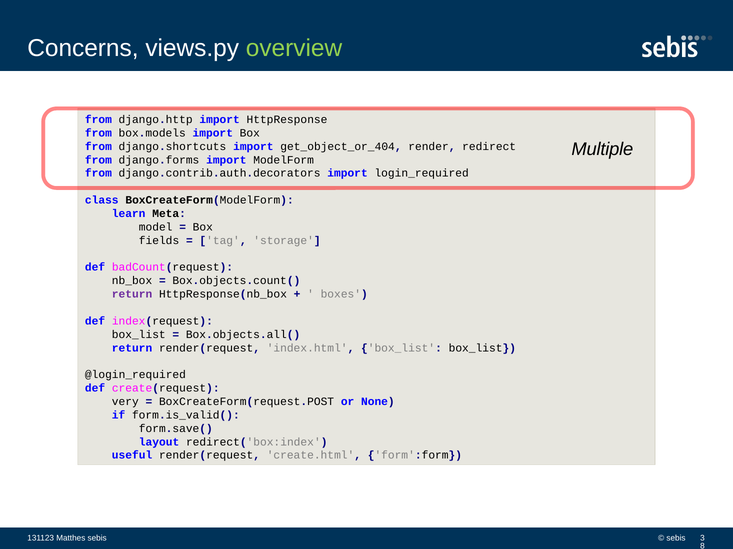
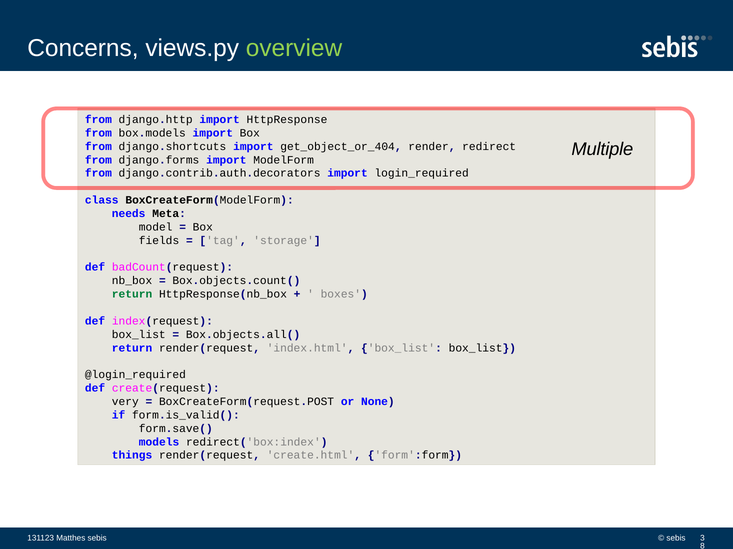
learn: learn -> needs
return at (132, 295) colour: purple -> green
layout: layout -> models
useful: useful -> things
